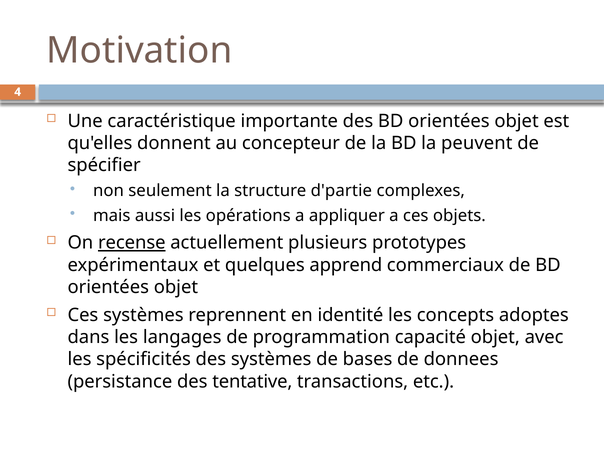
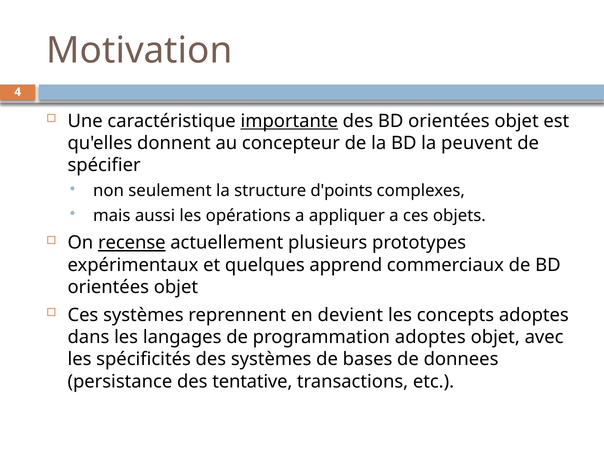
importante underline: none -> present
d'partie: d'partie -> d'points
identité: identité -> devient
programmation capacité: capacité -> adoptes
